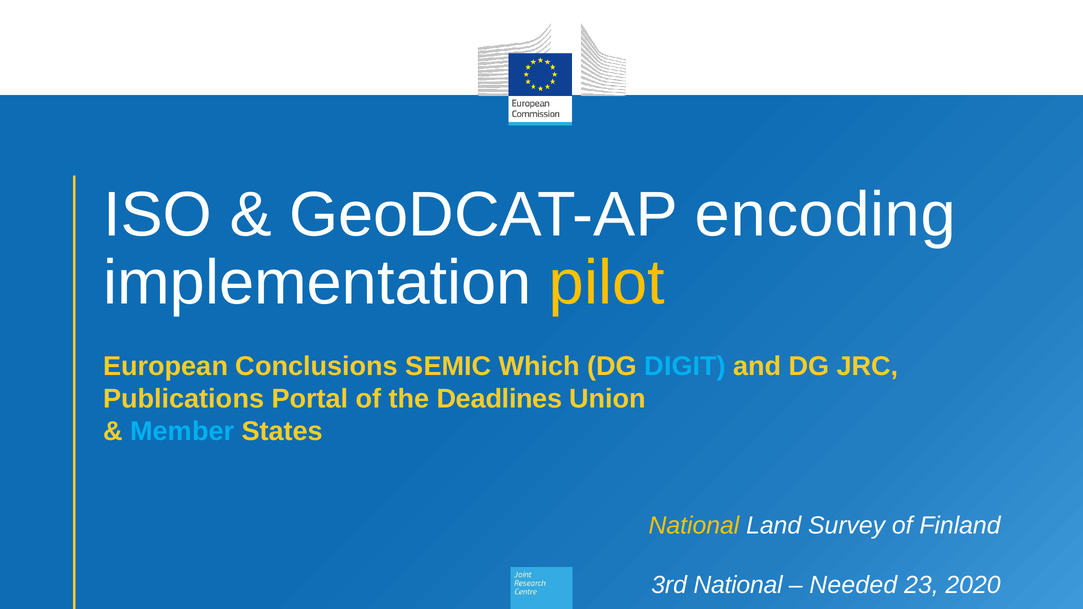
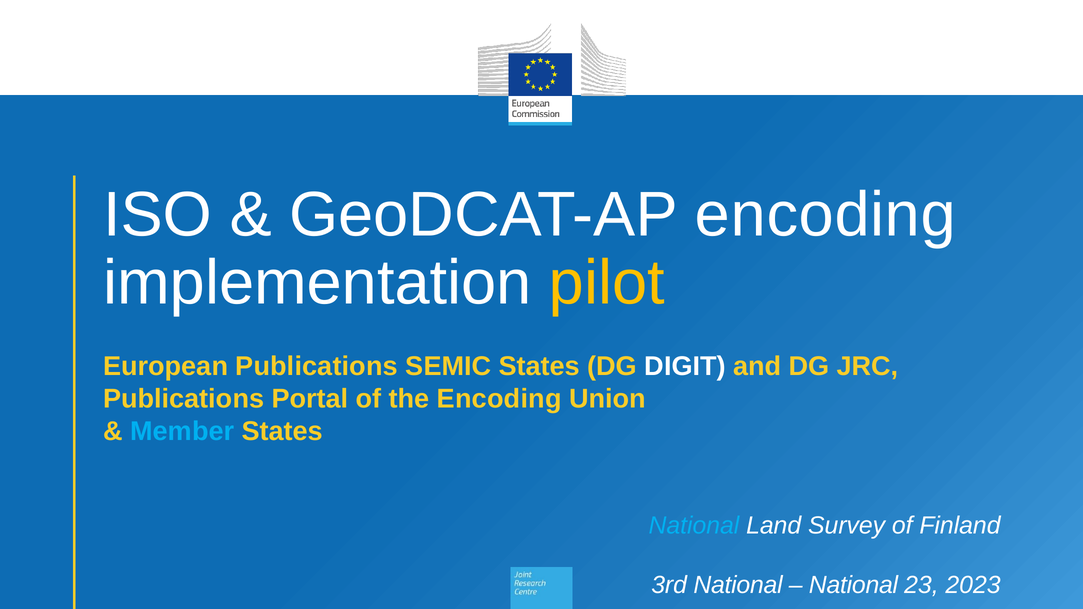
European Conclusions: Conclusions -> Publications
SEMIC Which: Which -> States
DIGIT colour: light blue -> white
the Deadlines: Deadlines -> Encoding
National at (694, 526) colour: yellow -> light blue
Needed at (853, 585): Needed -> National
2020: 2020 -> 2023
